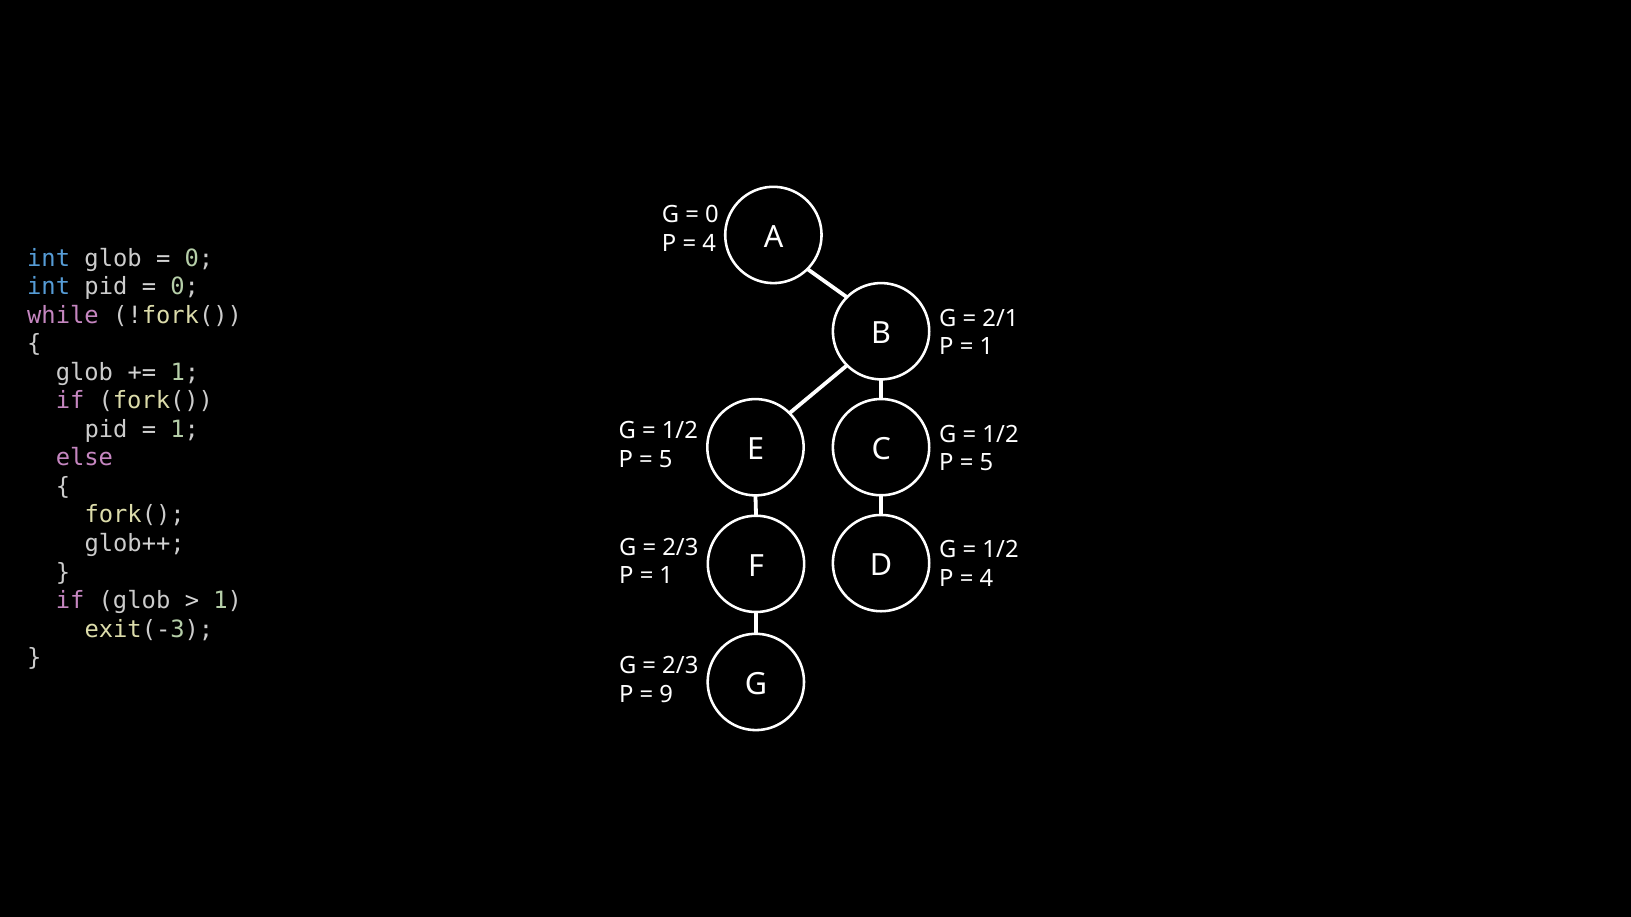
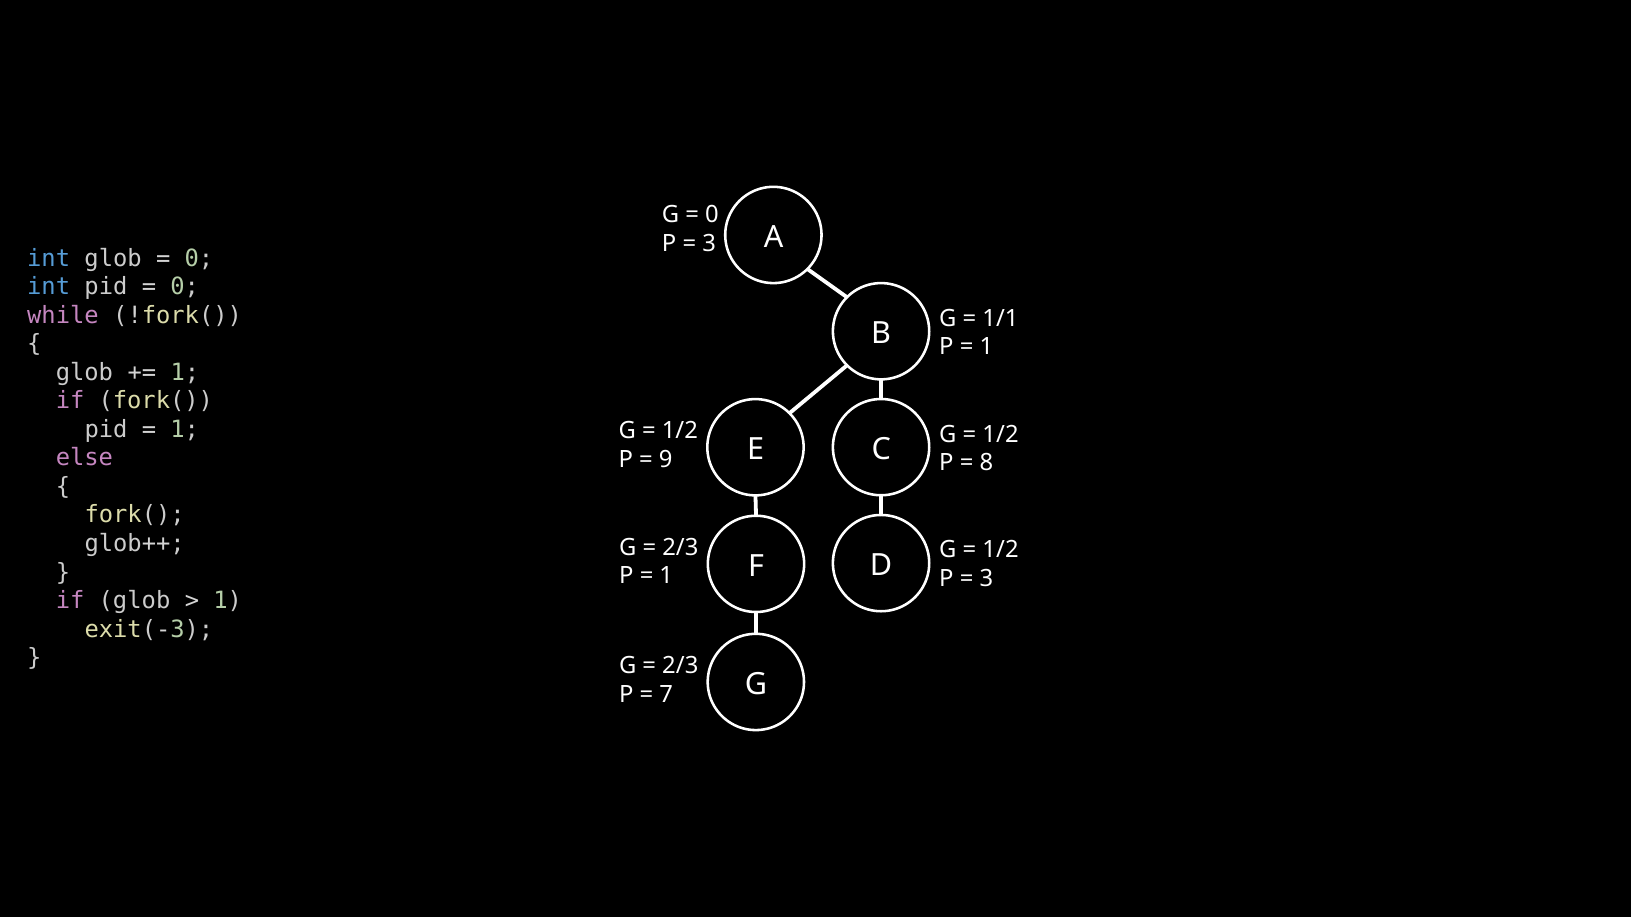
4 at (709, 243): 4 -> 3
2/1: 2/1 -> 1/1
5 at (666, 460): 5 -> 9
5 at (986, 463): 5 -> 8
4 at (986, 579): 4 -> 3
9: 9 -> 7
